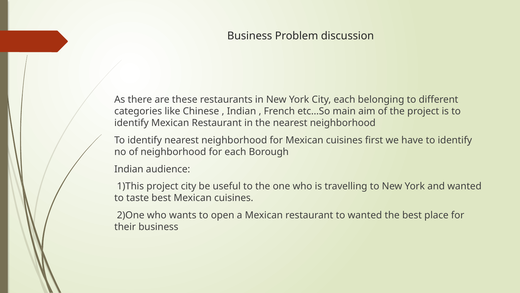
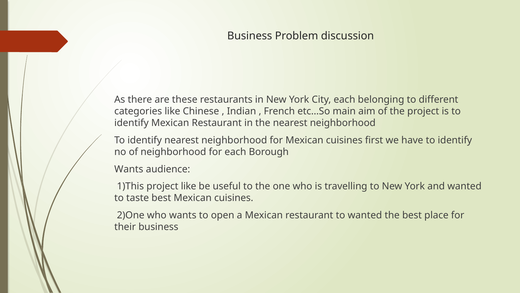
Indian at (129, 169): Indian -> Wants
project city: city -> like
